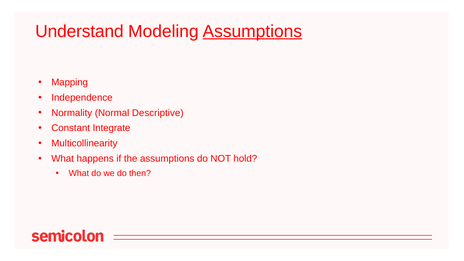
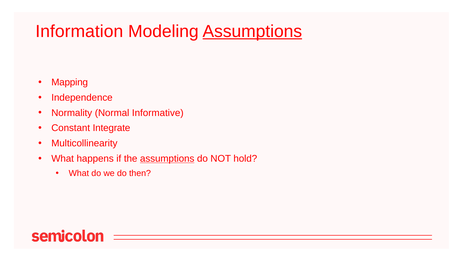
Understand: Understand -> Information
Descriptive: Descriptive -> Informative
assumptions at (167, 159) underline: none -> present
